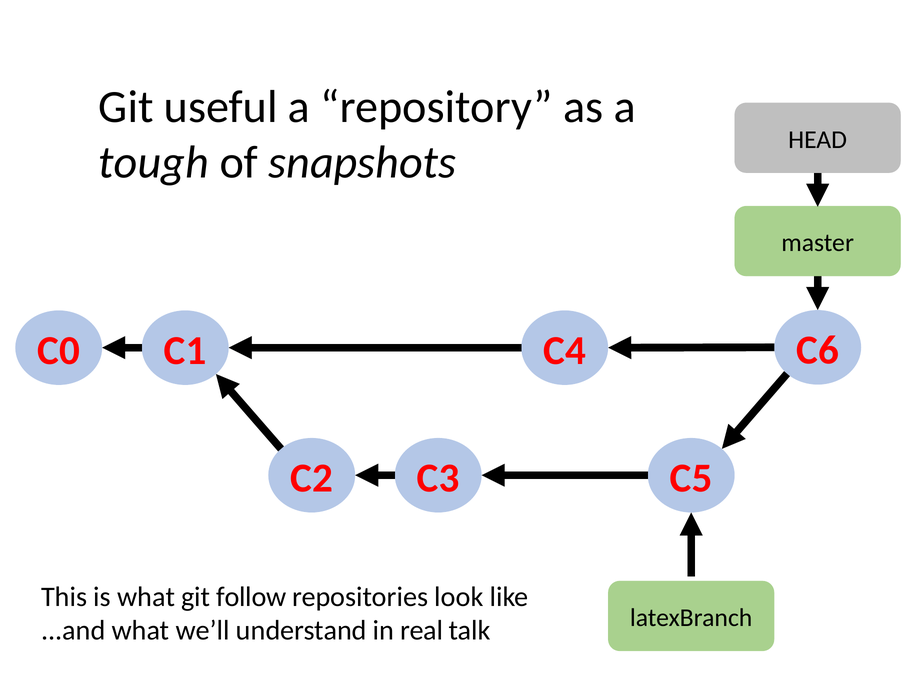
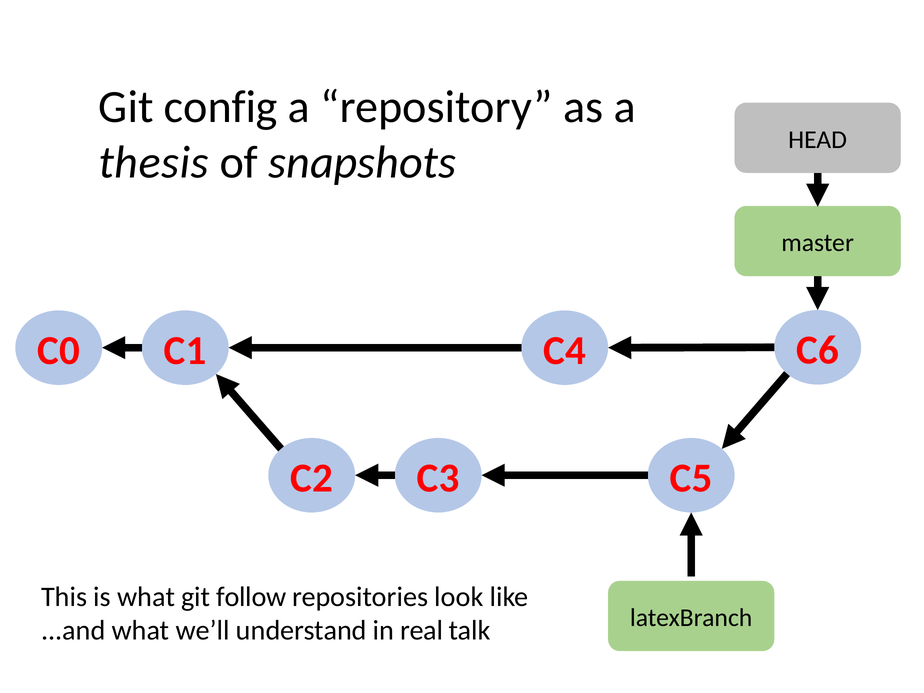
useful: useful -> config
tough: tough -> thesis
